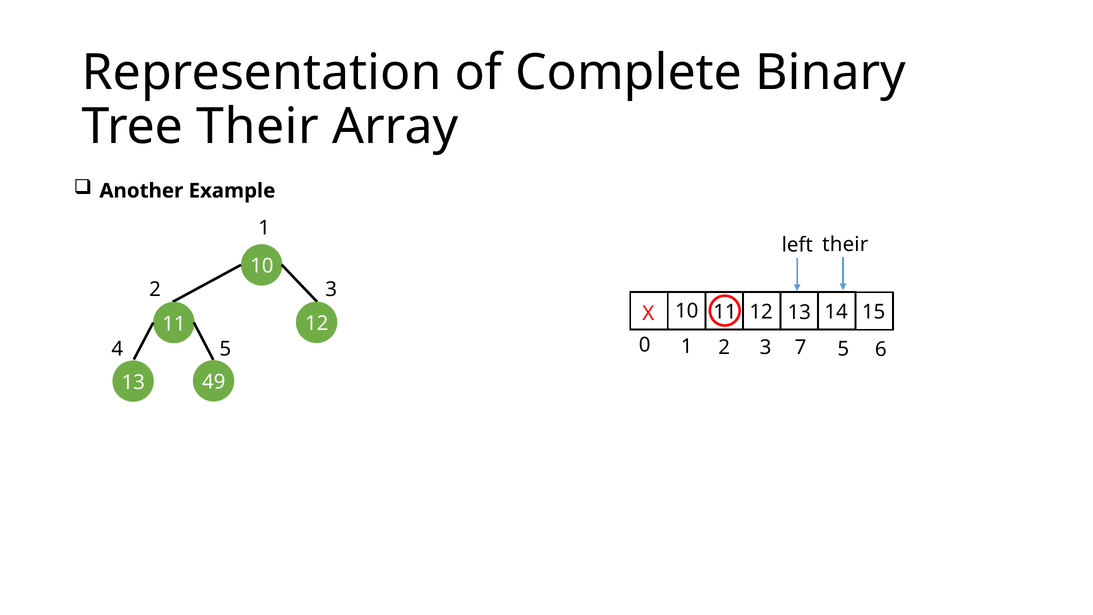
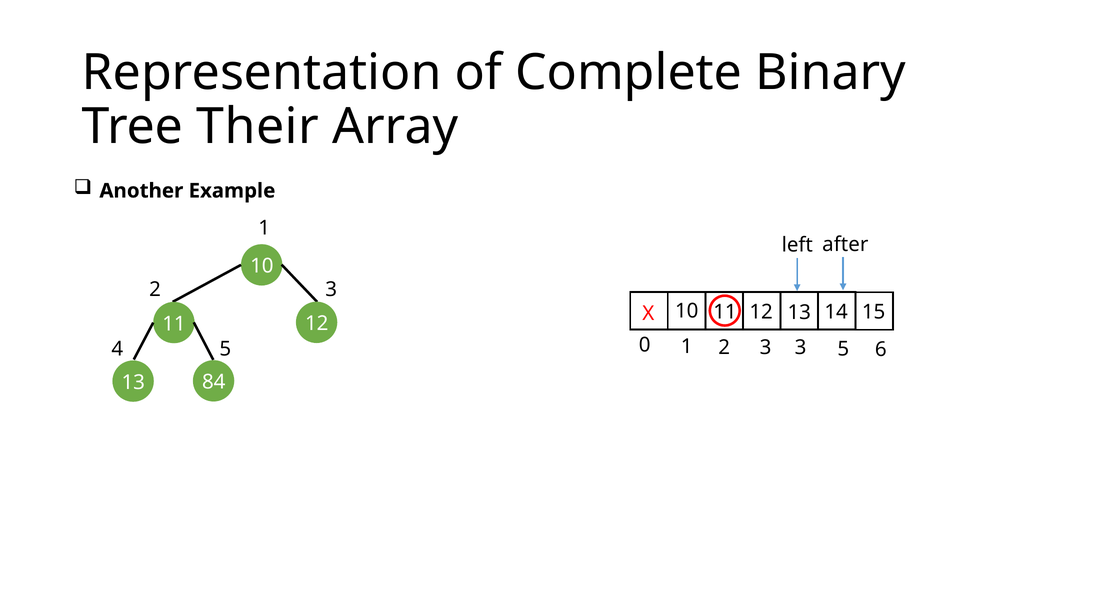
left their: their -> after
3 7: 7 -> 3
49: 49 -> 84
